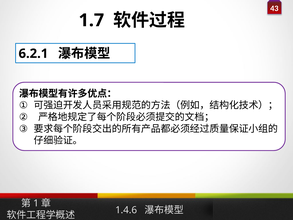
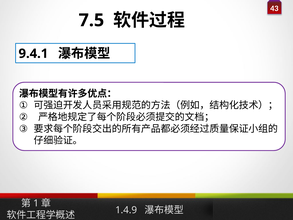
1.7: 1.7 -> 7.5
6.2.1: 6.2.1 -> 9.4.1
1.4.6: 1.4.6 -> 1.4.9
